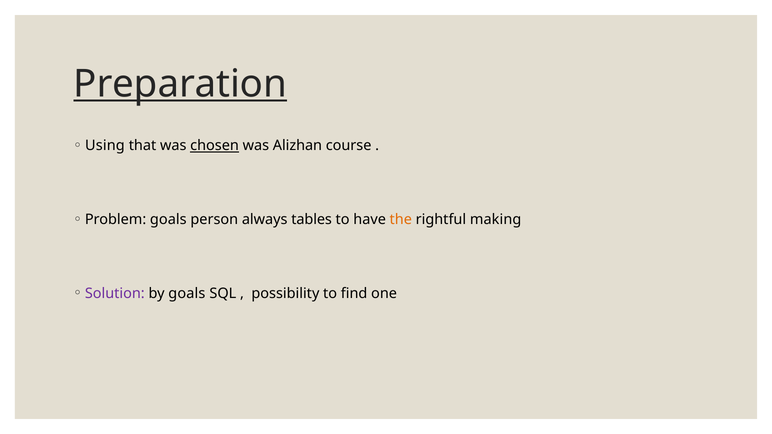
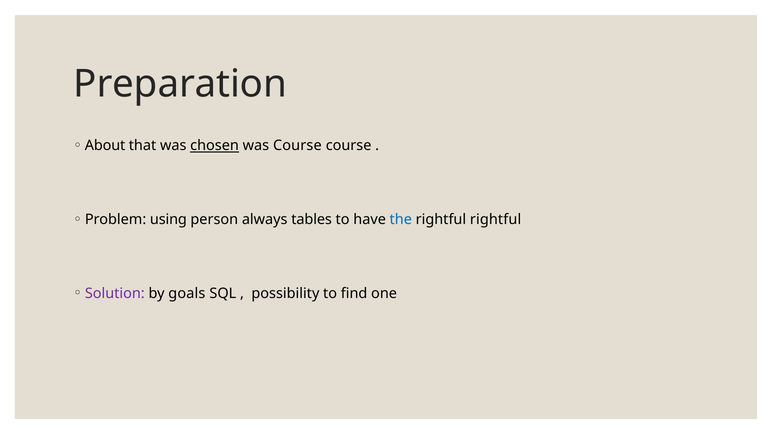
Preparation underline: present -> none
Using: Using -> About
was Alizhan: Alizhan -> Course
Problem goals: goals -> using
the colour: orange -> blue
rightful making: making -> rightful
